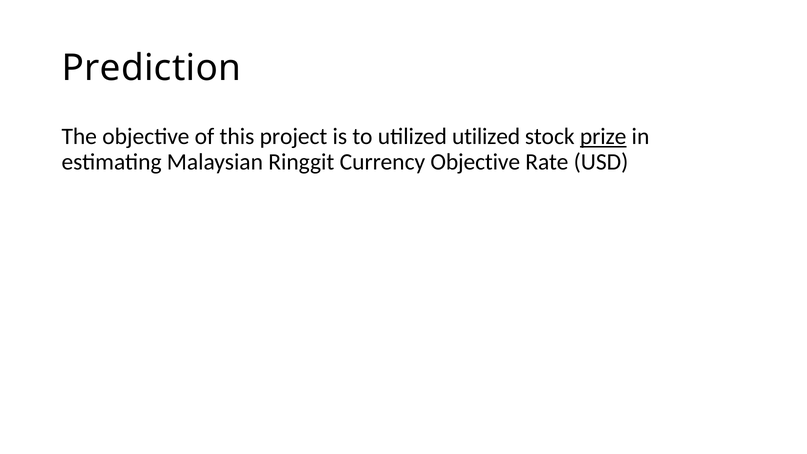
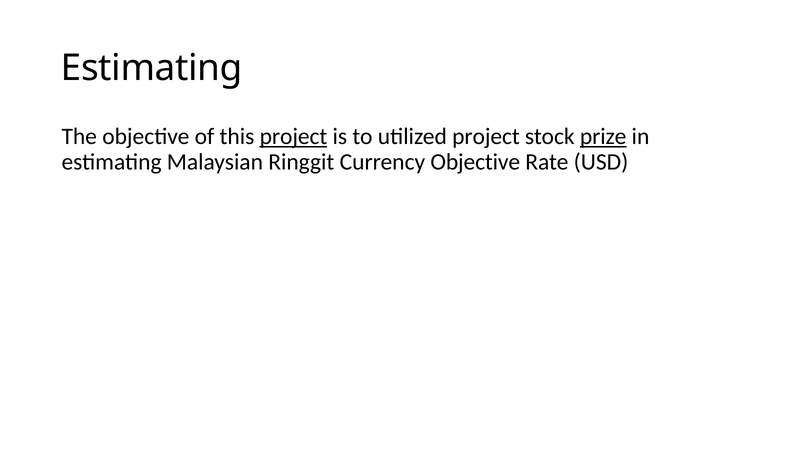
Prediction at (151, 68): Prediction -> Estimating
project at (293, 136) underline: none -> present
utilized utilized: utilized -> project
